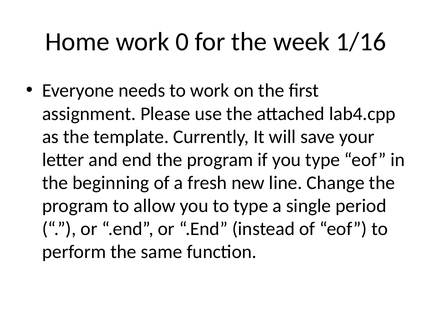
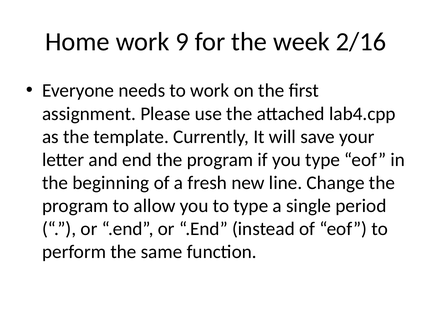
0: 0 -> 9
1/16: 1/16 -> 2/16
